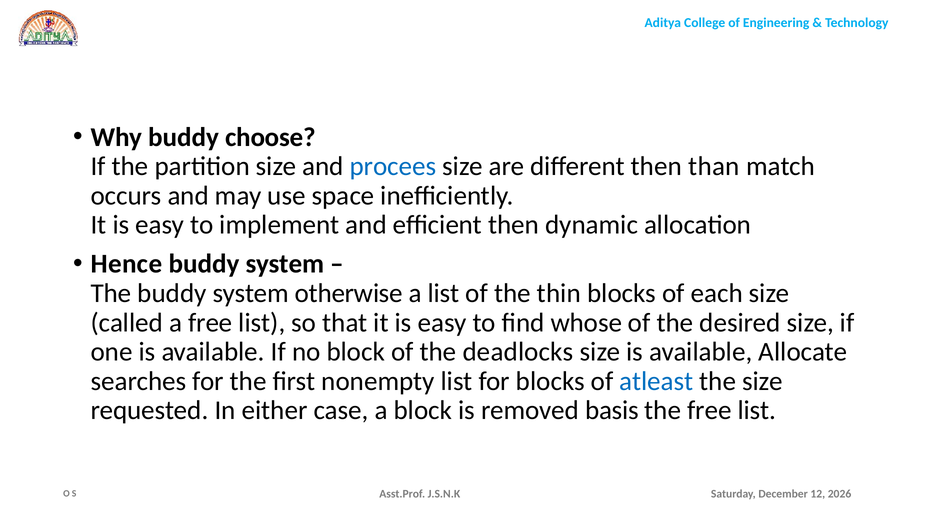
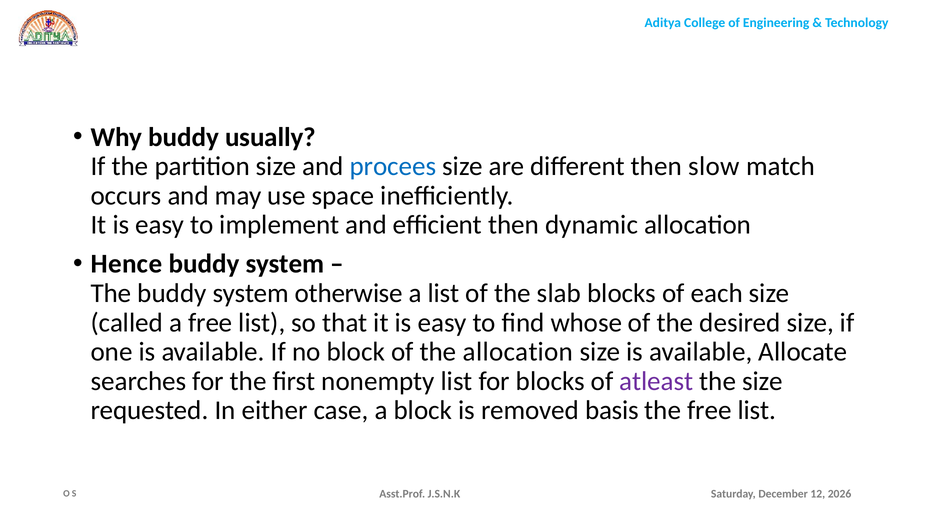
choose: choose -> usually
than: than -> slow
thin: thin -> slab
the deadlocks: deadlocks -> allocation
atleast colour: blue -> purple
